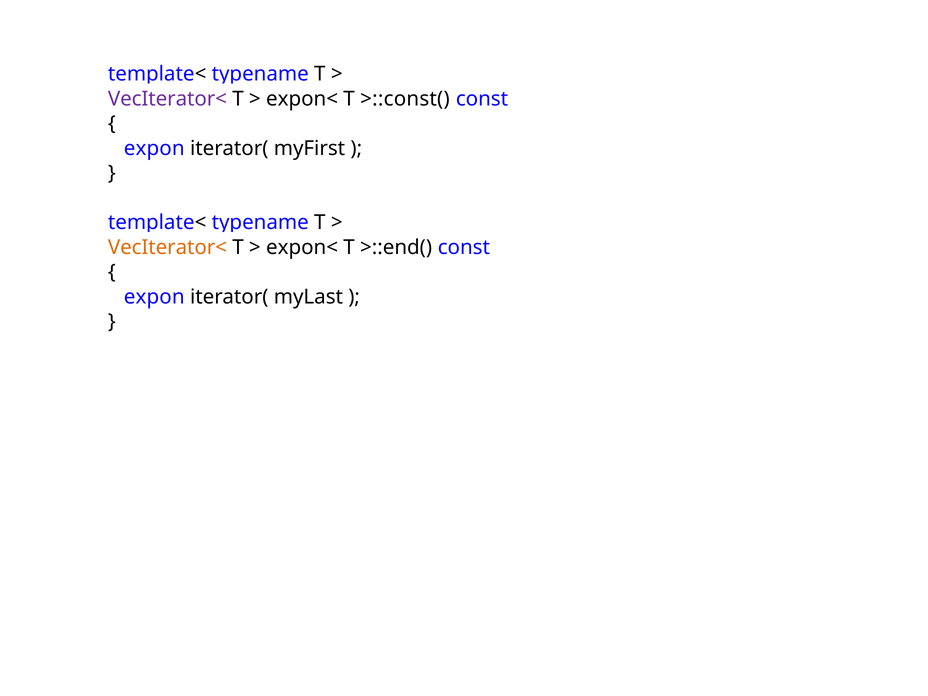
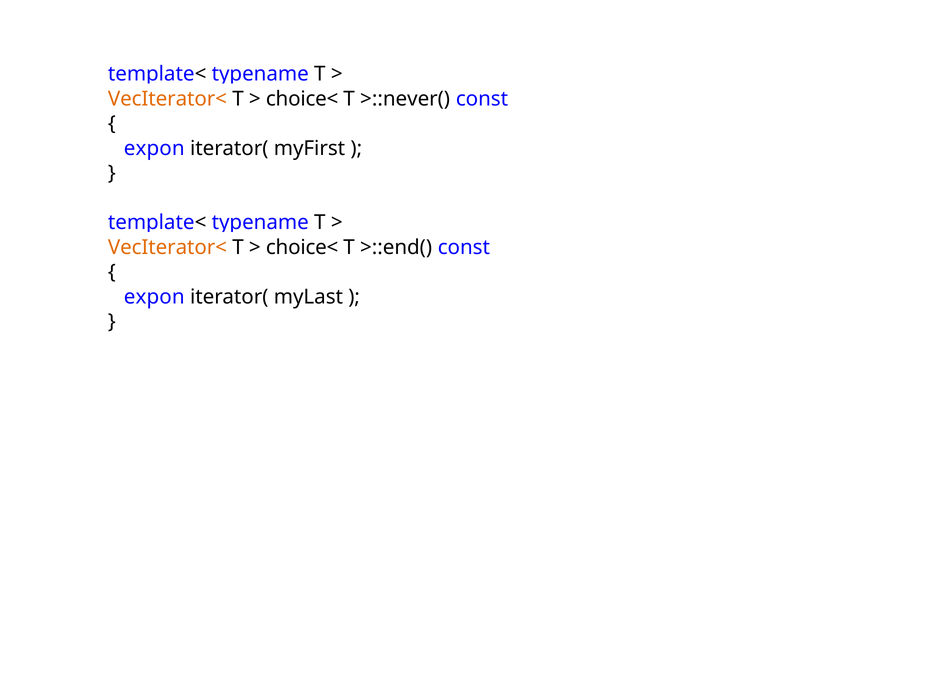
VecIterator< at (167, 99) colour: purple -> orange
expon< at (302, 99): expon< -> choice<
>::const(: >::const( -> >::never(
expon< at (302, 247): expon< -> choice<
